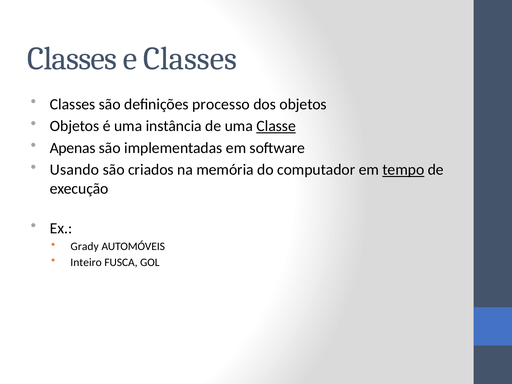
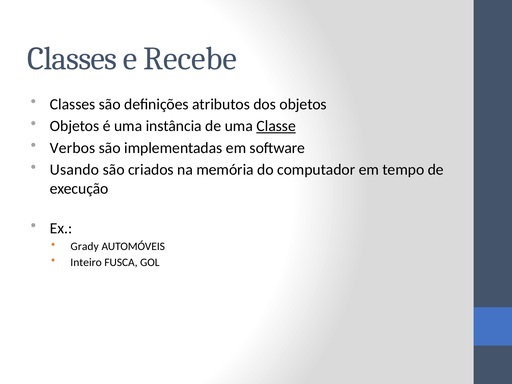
e Classes: Classes -> Recebe
processo: processo -> atributos
Apenas: Apenas -> Verbos
tempo underline: present -> none
